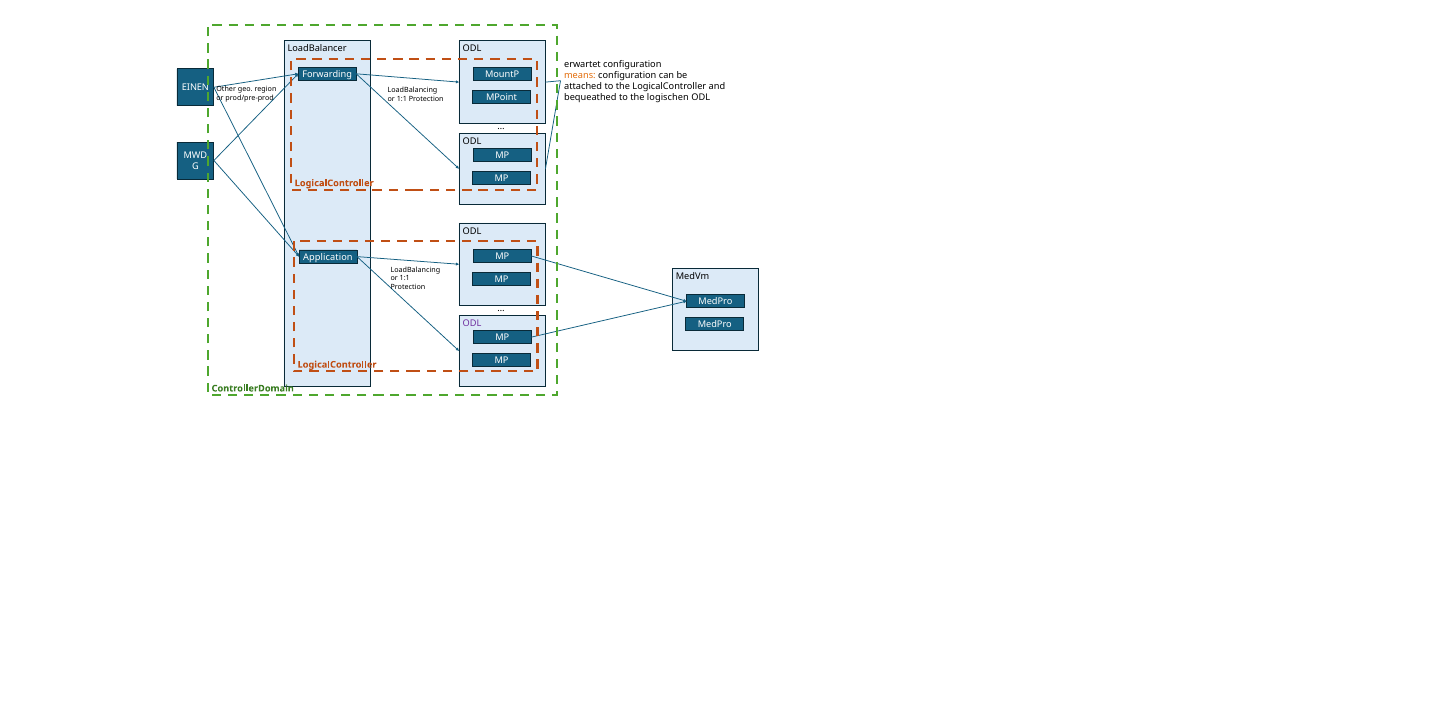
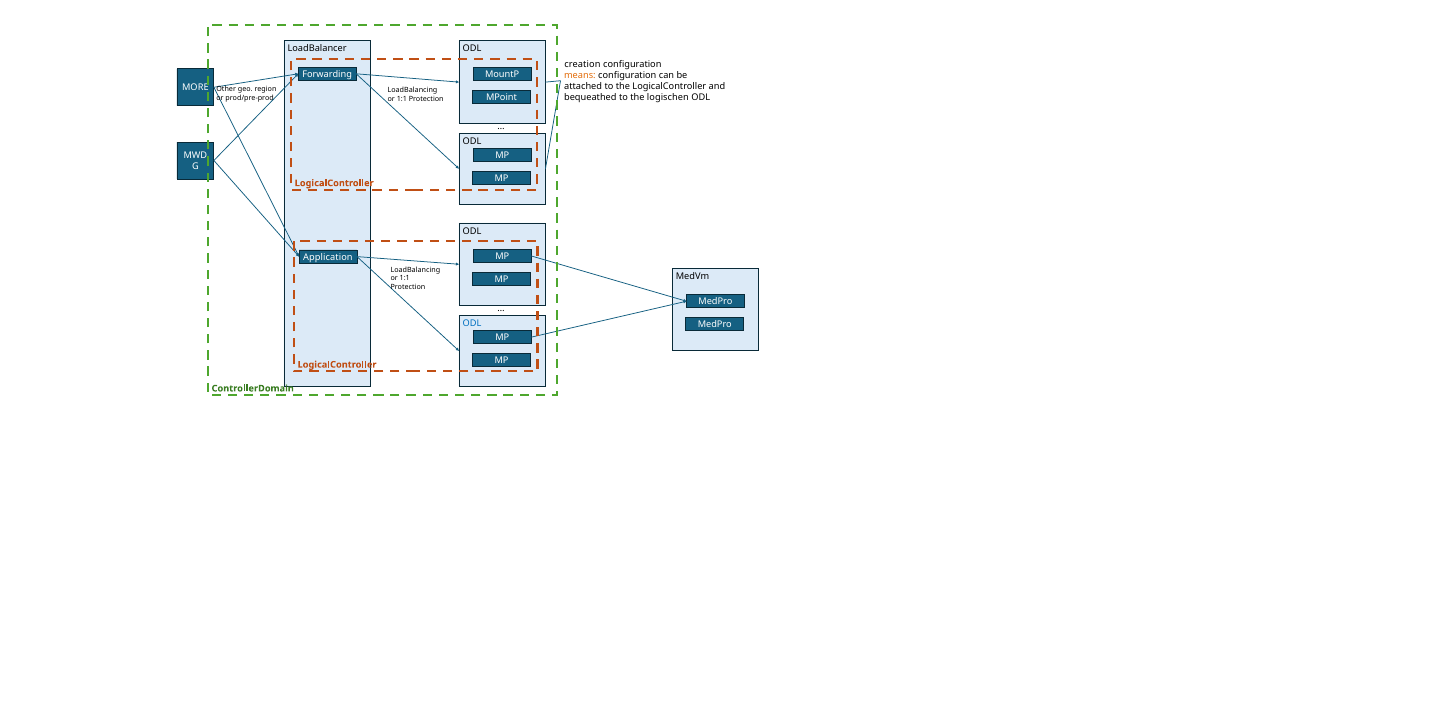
erwartet: erwartet -> creation
EINEN: EINEN -> MORE
ODL at (472, 323) colour: purple -> blue
